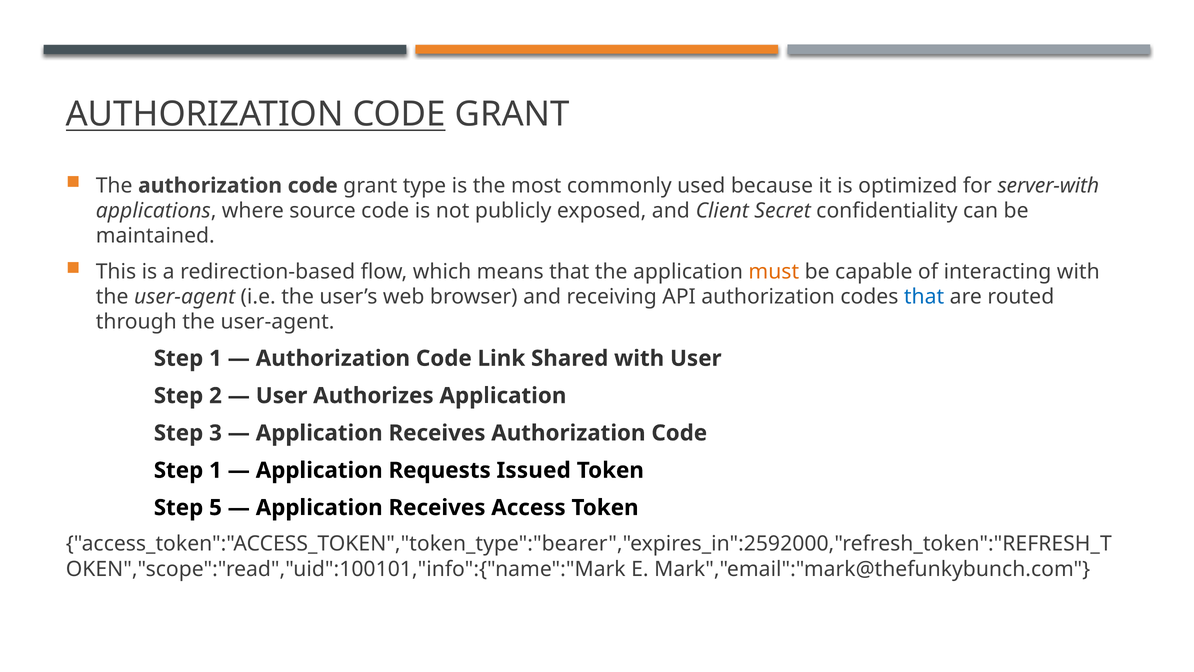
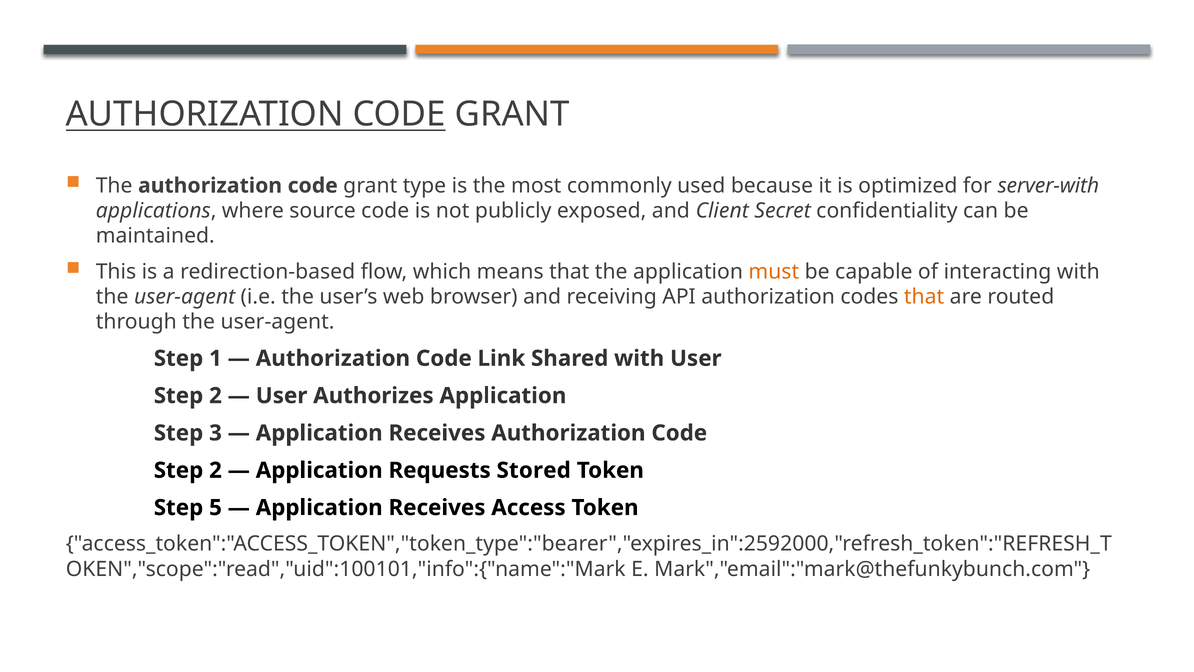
that at (924, 296) colour: blue -> orange
1 at (215, 470): 1 -> 2
Issued: Issued -> Stored
